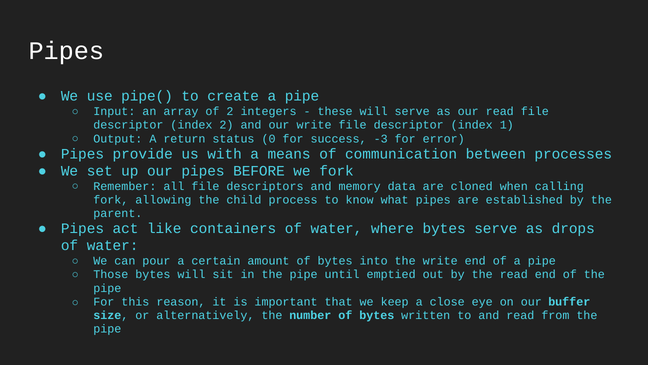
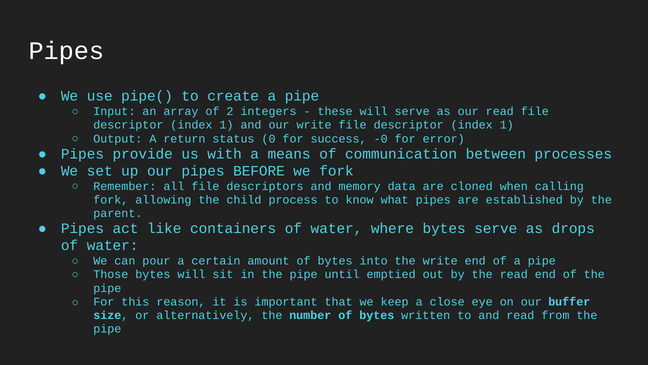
2 at (226, 125): 2 -> 1
-3: -3 -> -0
